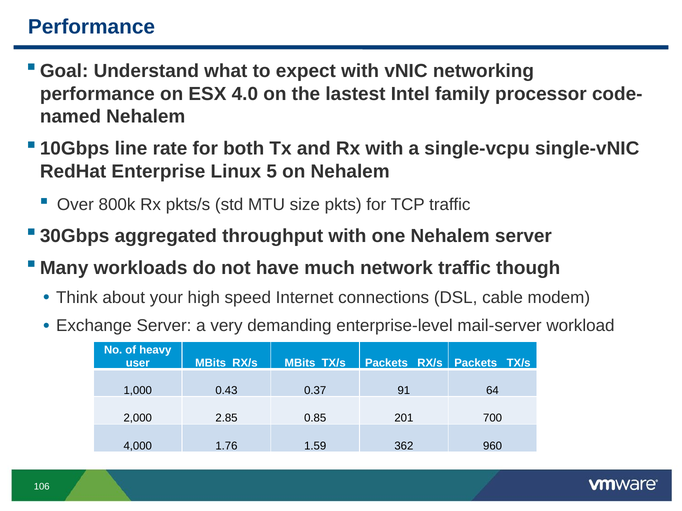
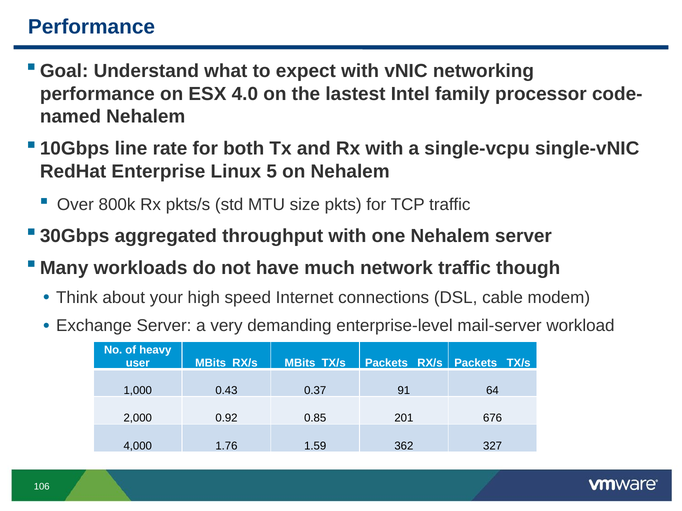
2.85: 2.85 -> 0.92
700: 700 -> 676
960: 960 -> 327
